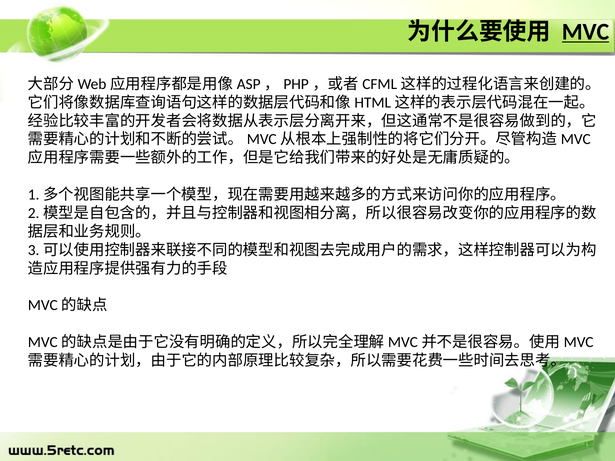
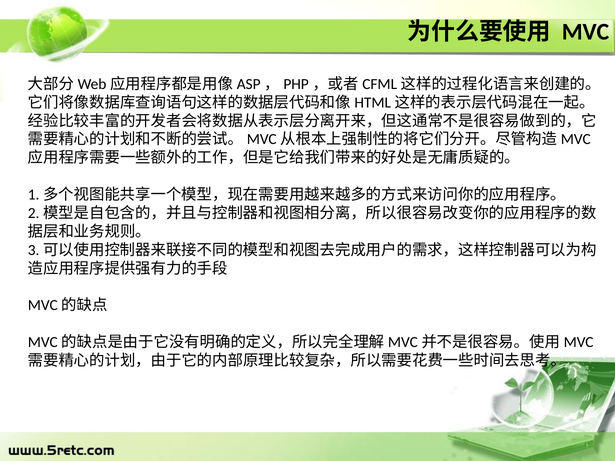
MVC underline: present -> none
